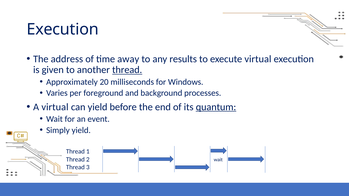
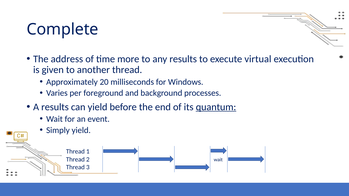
Execution at (63, 29): Execution -> Complete
away: away -> more
thread at (127, 70) underline: present -> none
A virtual: virtual -> results
